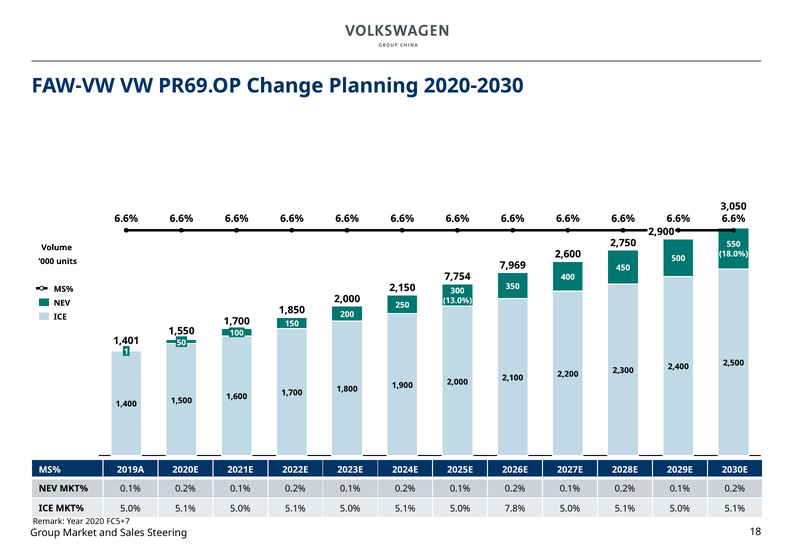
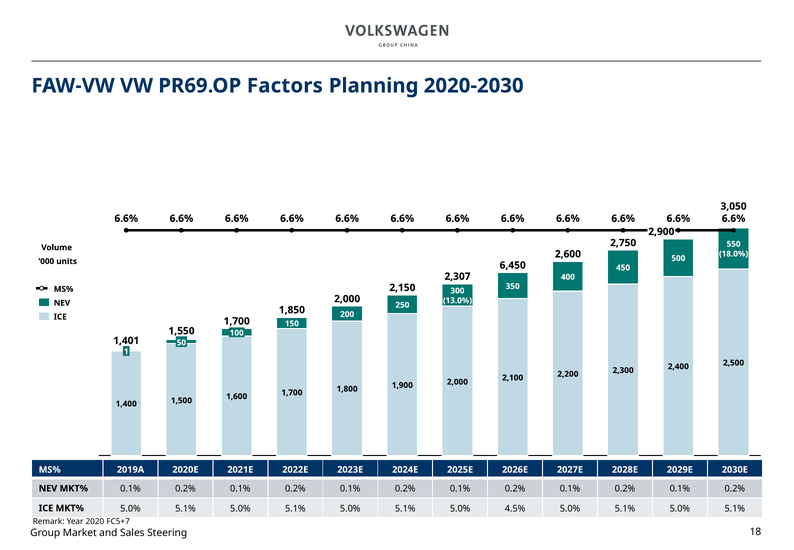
Change: Change -> Factors
7,969: 7,969 -> 6,450
7,754: 7,754 -> 2,307
7.8%: 7.8% -> 4.5%
